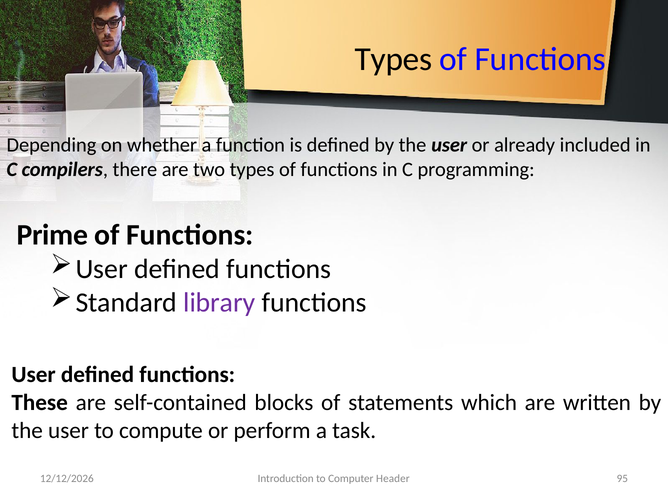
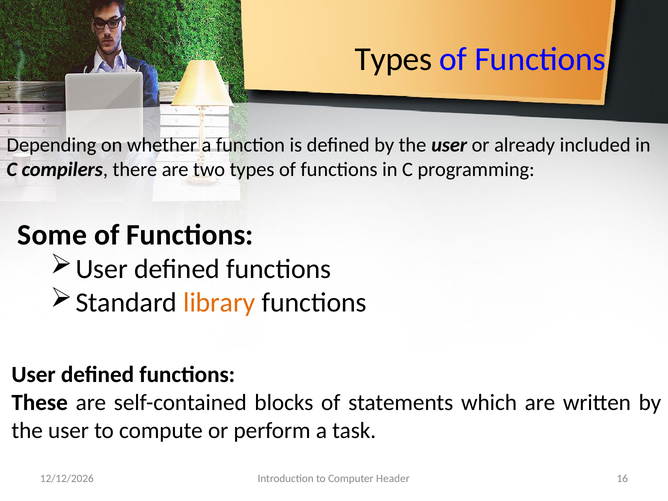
Prime: Prime -> Some
library colour: purple -> orange
95: 95 -> 16
